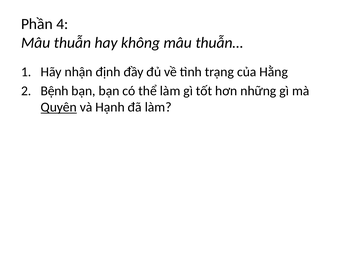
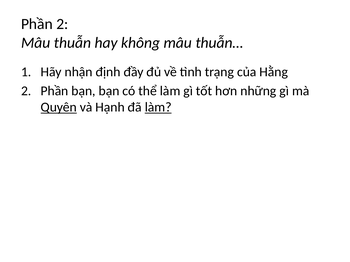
Phần 4: 4 -> 2
Bệnh at (55, 91): Bệnh -> Phần
làm at (158, 107) underline: none -> present
